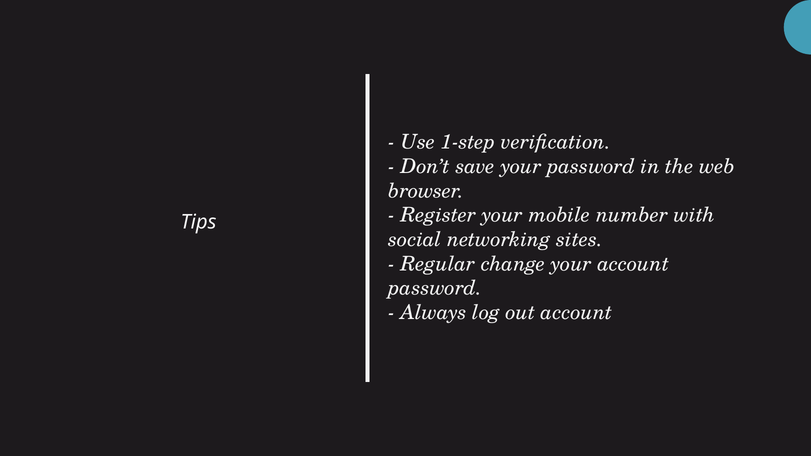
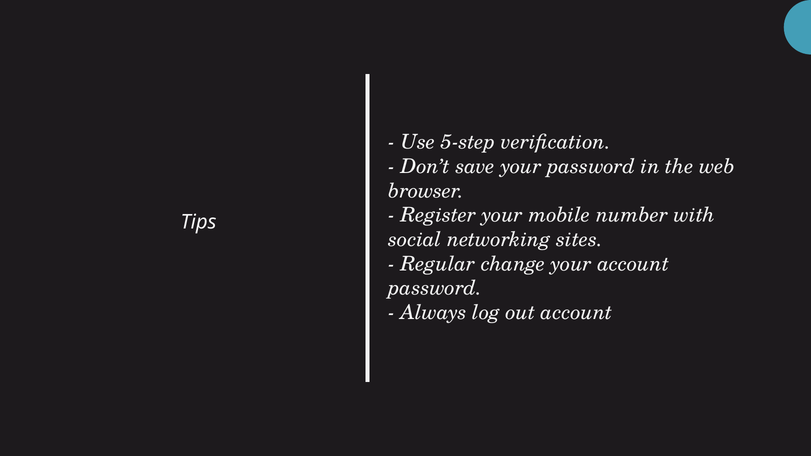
1-step: 1-step -> 5-step
